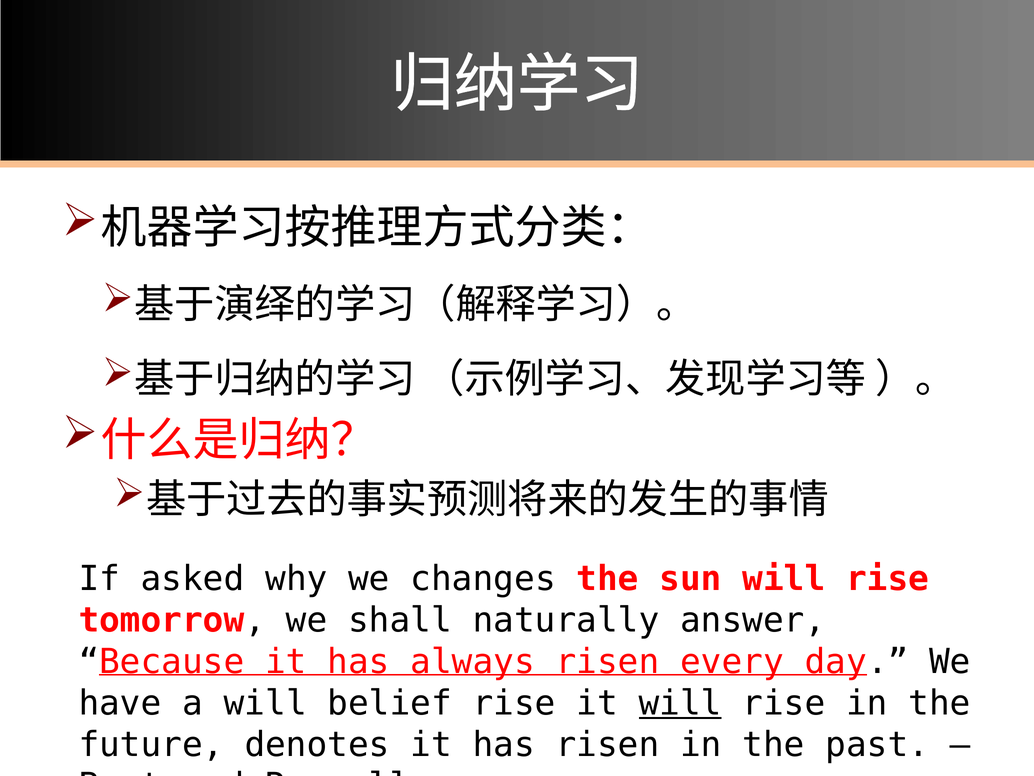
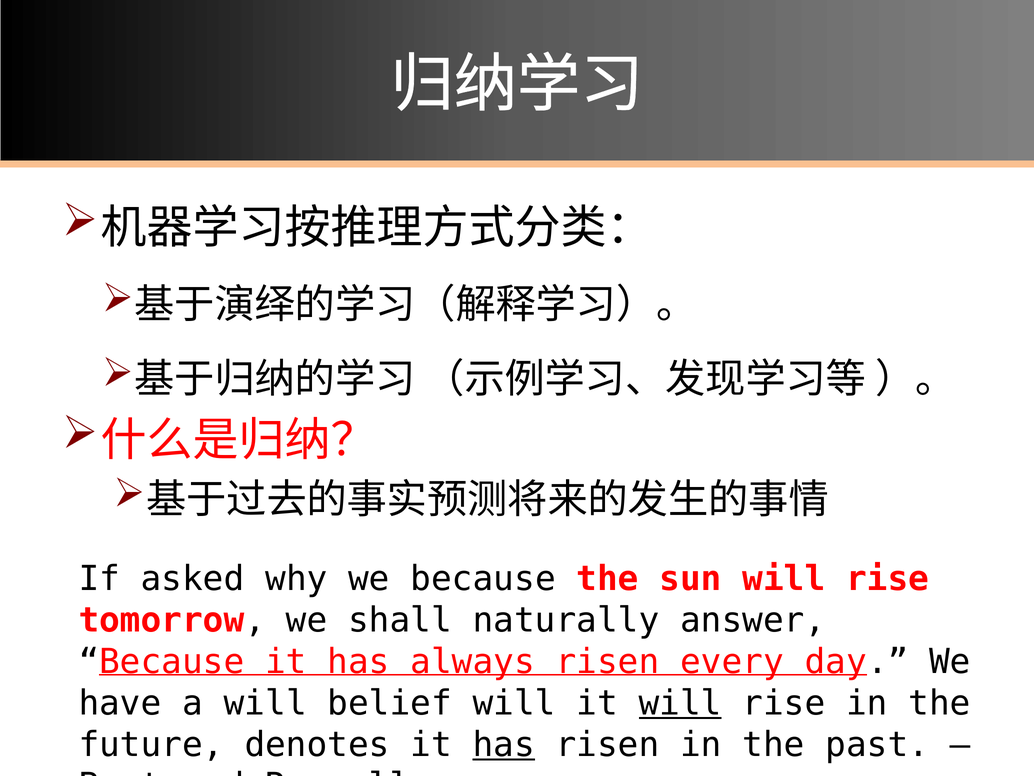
we changes: changes -> because
belief rise: rise -> will
has at (504, 744) underline: none -> present
